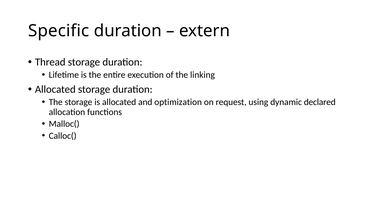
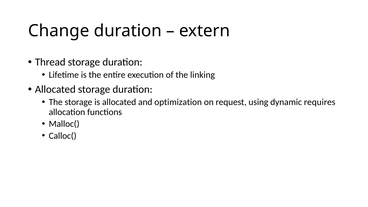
Specific: Specific -> Change
declared: declared -> requires
